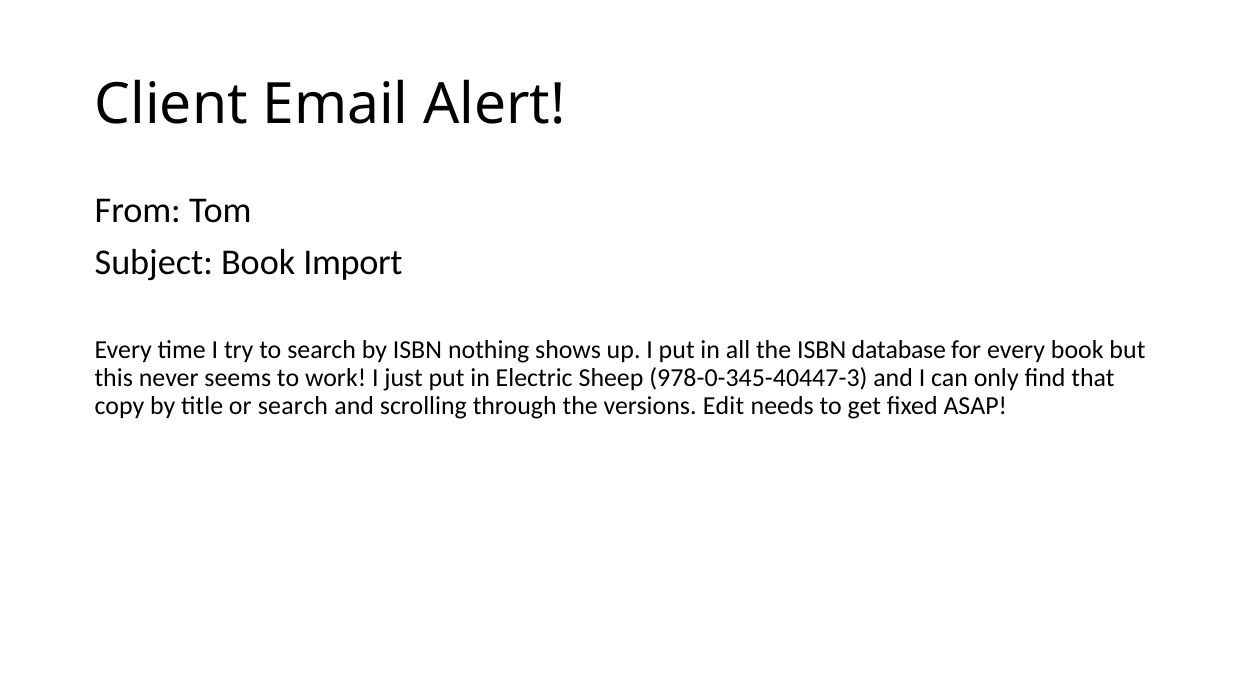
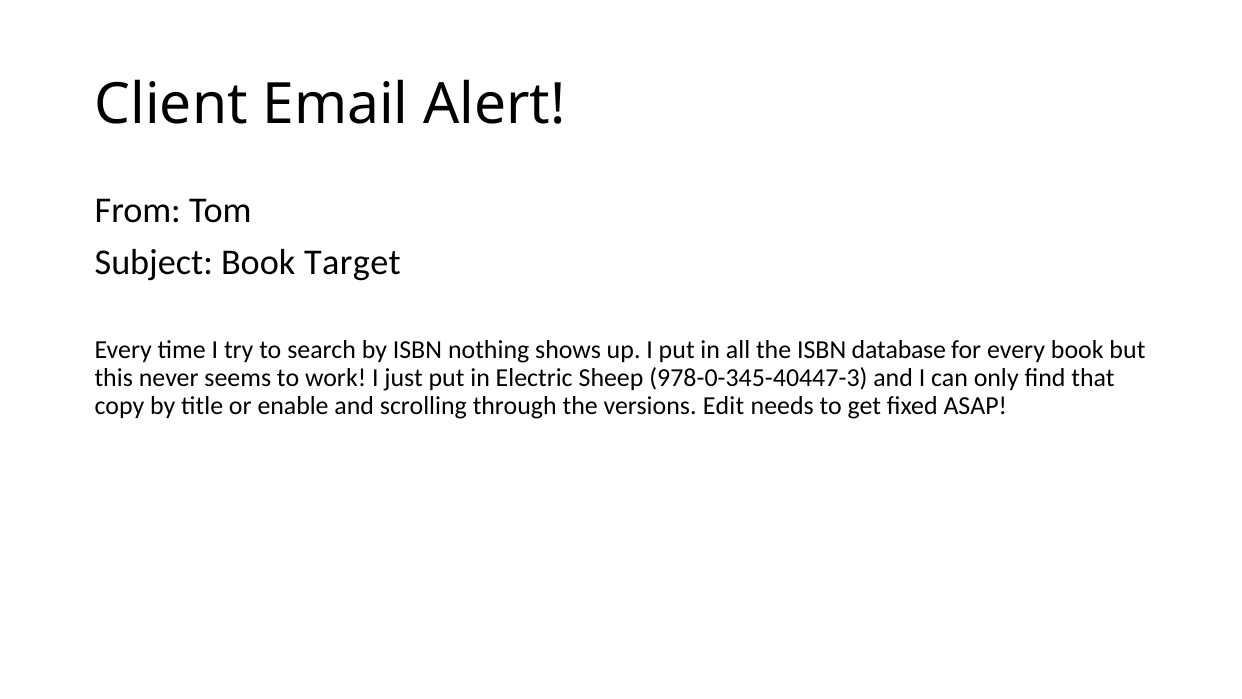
Import: Import -> Target
or search: search -> enable
